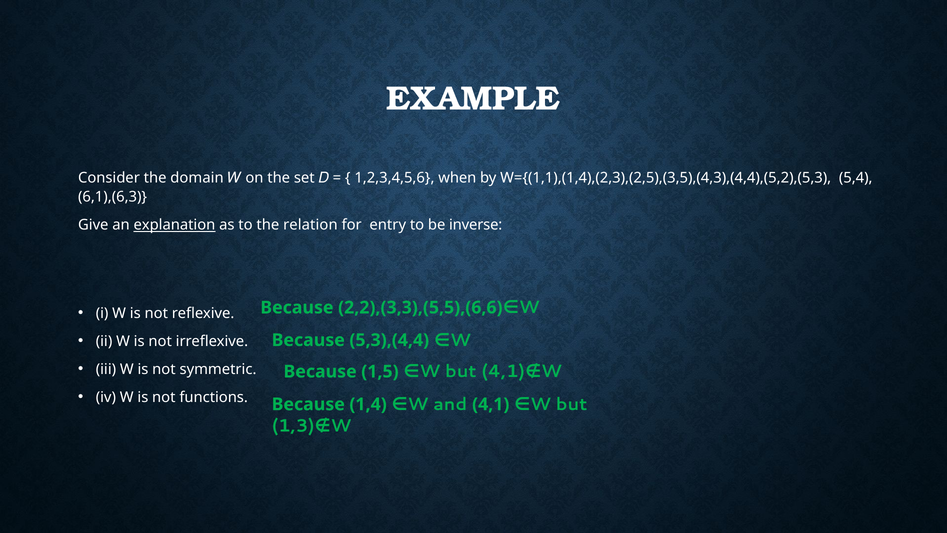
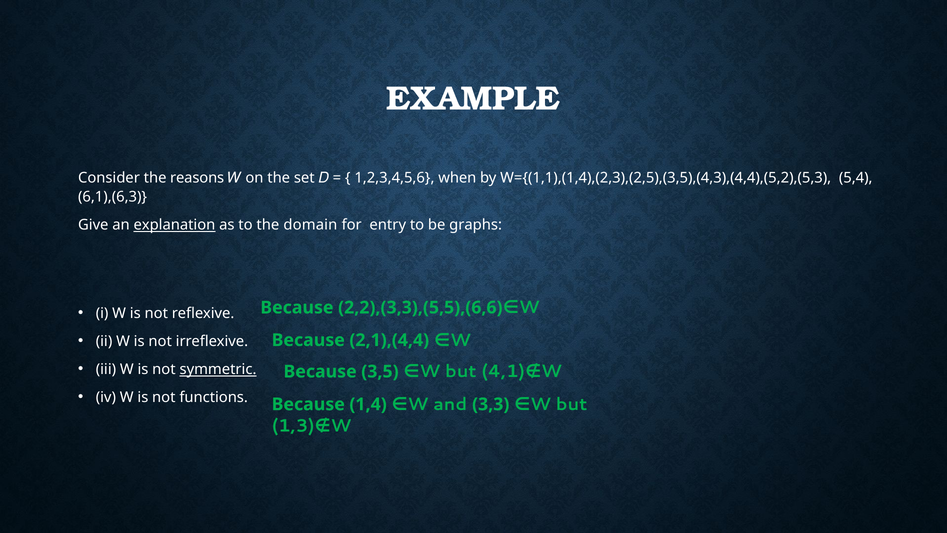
domain: domain -> reasons
relation: relation -> domain
inverse: inverse -> graphs
5,3),(4,4: 5,3),(4,4 -> 2,1),(4,4
symmetric underline: none -> present
1,5: 1,5 -> 3,5
4,1 at (491, 404): 4,1 -> 3,3
